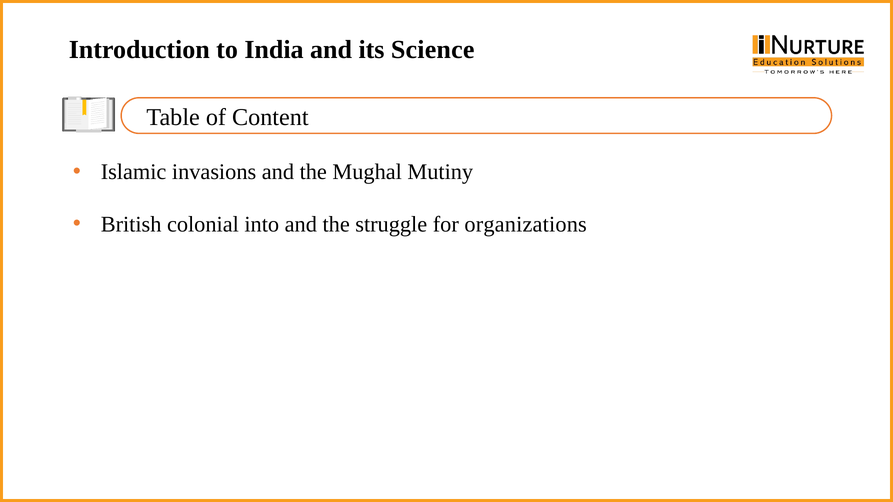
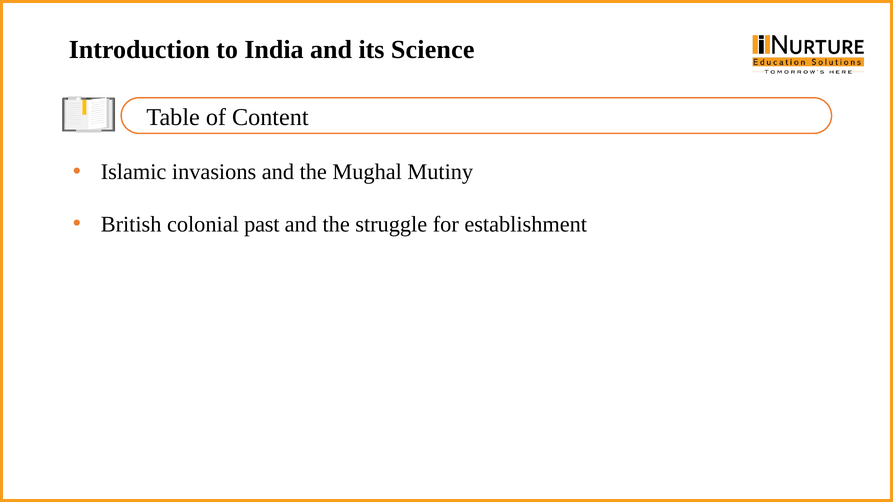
into: into -> past
organizations: organizations -> establishment
